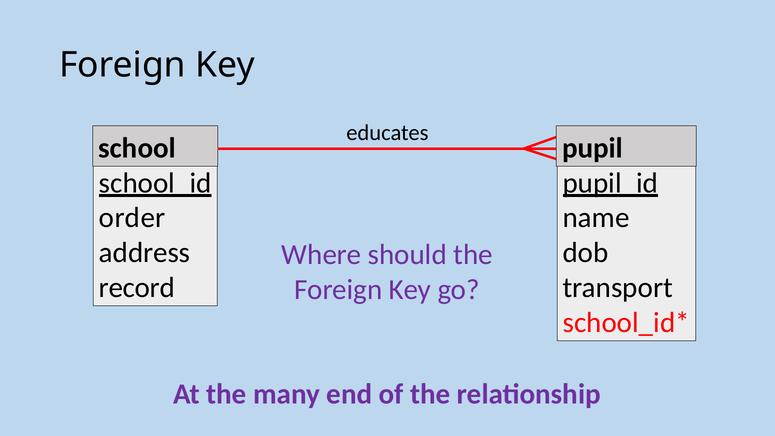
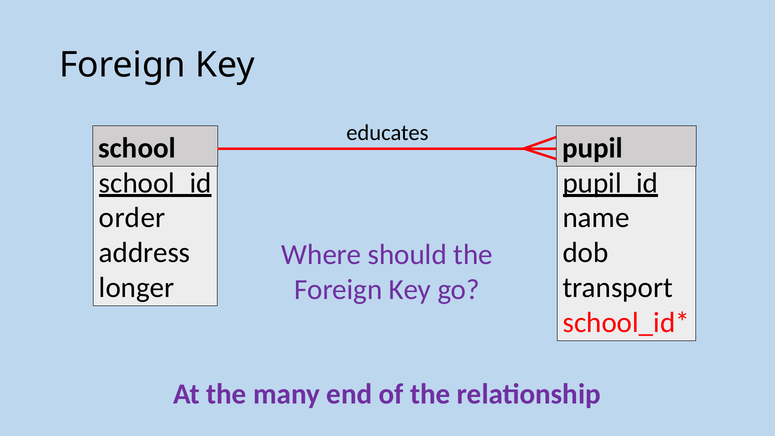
record: record -> longer
